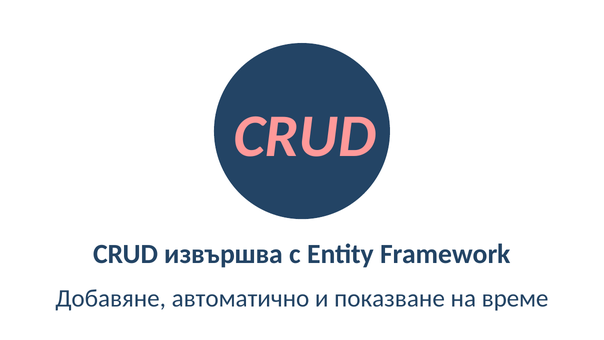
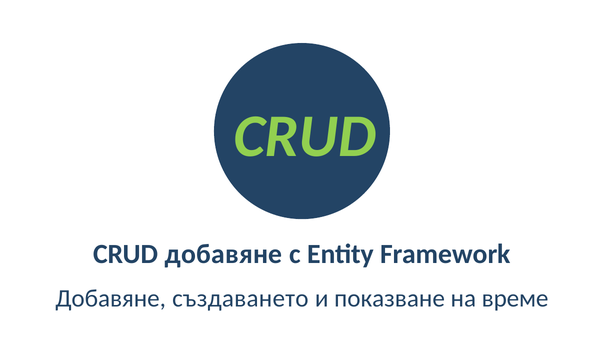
CRUD at (305, 136) colour: pink -> light green
CRUD извършва: извършва -> добавяне
автоматично: автоматично -> създаването
